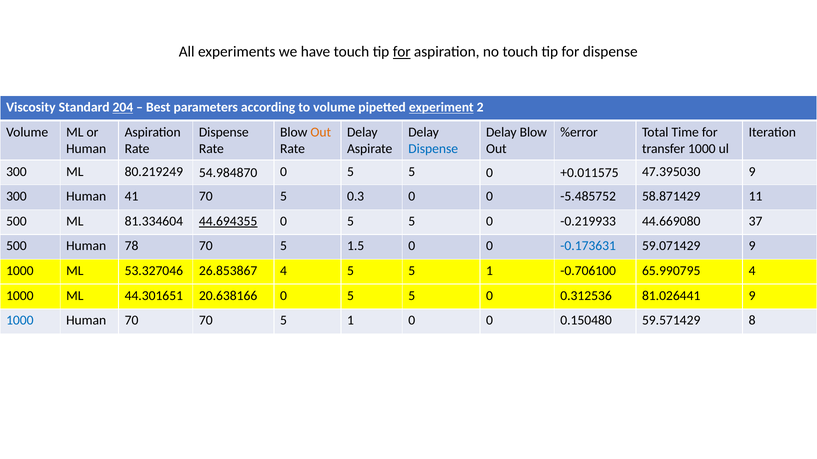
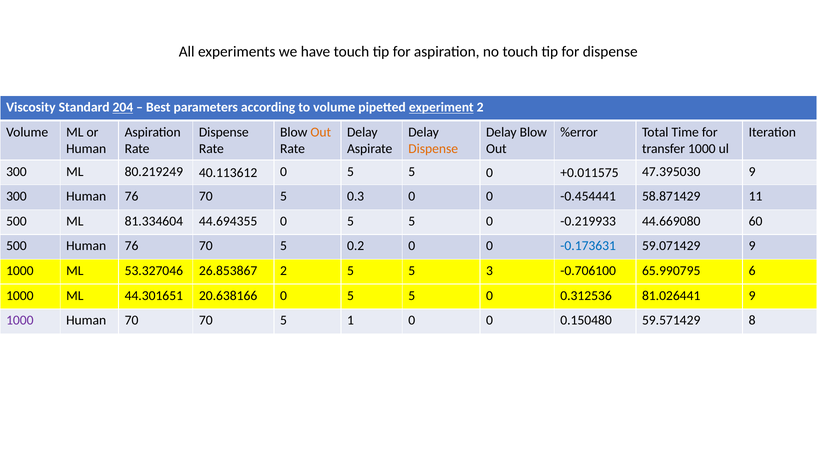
for at (402, 52) underline: present -> none
Dispense at (433, 149) colour: blue -> orange
54.984870: 54.984870 -> 40.113612
300 Human 41: 41 -> 76
-5.485752: -5.485752 -> -0.454441
44.694355 underline: present -> none
37: 37 -> 60
500 Human 78: 78 -> 76
1.5: 1.5 -> 0.2
26.853867 4: 4 -> 2
5 5 1: 1 -> 3
65.990795 4: 4 -> 6
1000 at (20, 321) colour: blue -> purple
